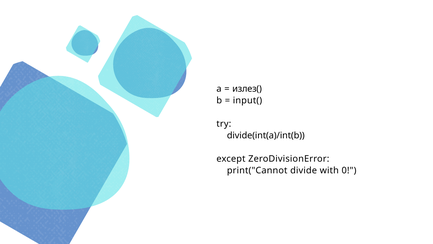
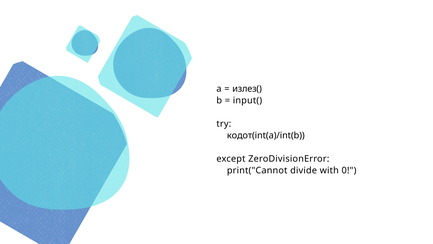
divide(int(a)/int(b: divide(int(a)/int(b -> кодот(int(a)/int(b
